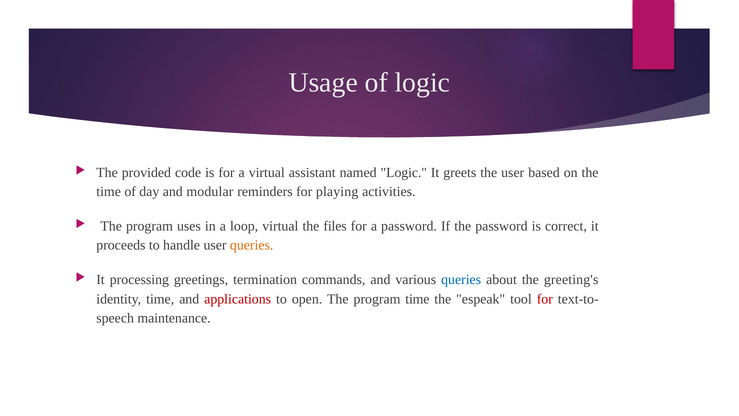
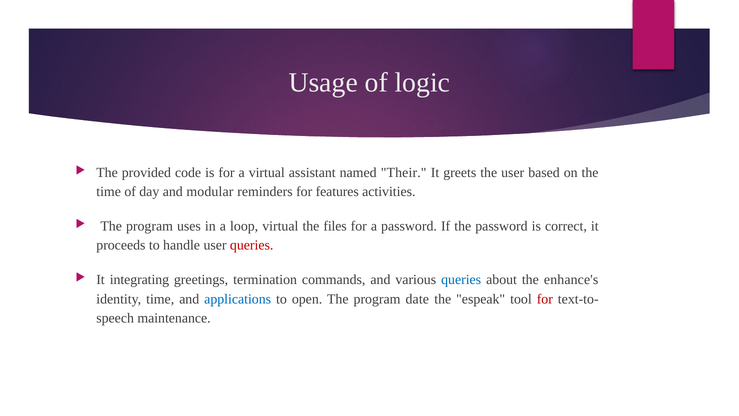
named Logic: Logic -> Their
playing: playing -> features
queries at (252, 245) colour: orange -> red
processing: processing -> integrating
greeting's: greeting's -> enhance's
applications colour: red -> blue
program time: time -> date
